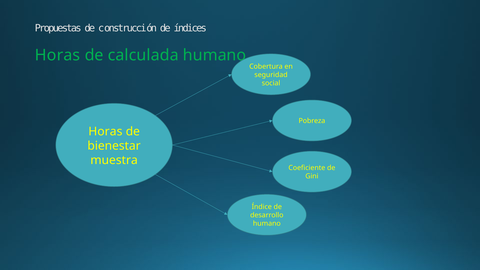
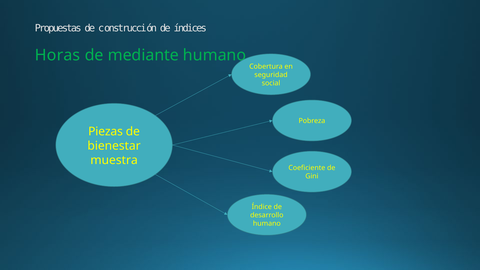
calculada: calculada -> mediante
Horas at (105, 131): Horas -> Piezas
